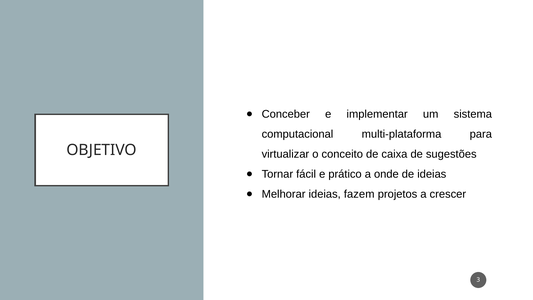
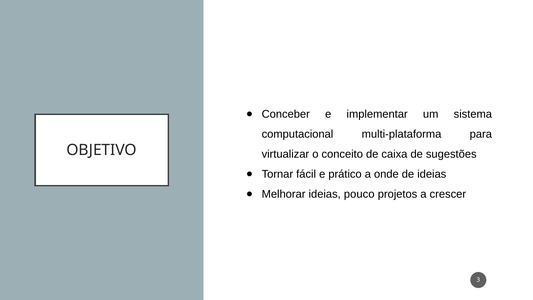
fazem: fazem -> pouco
